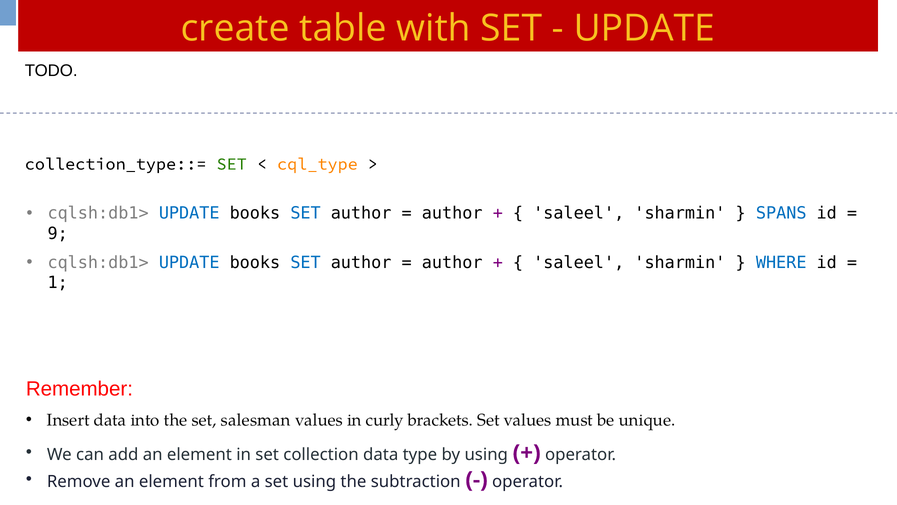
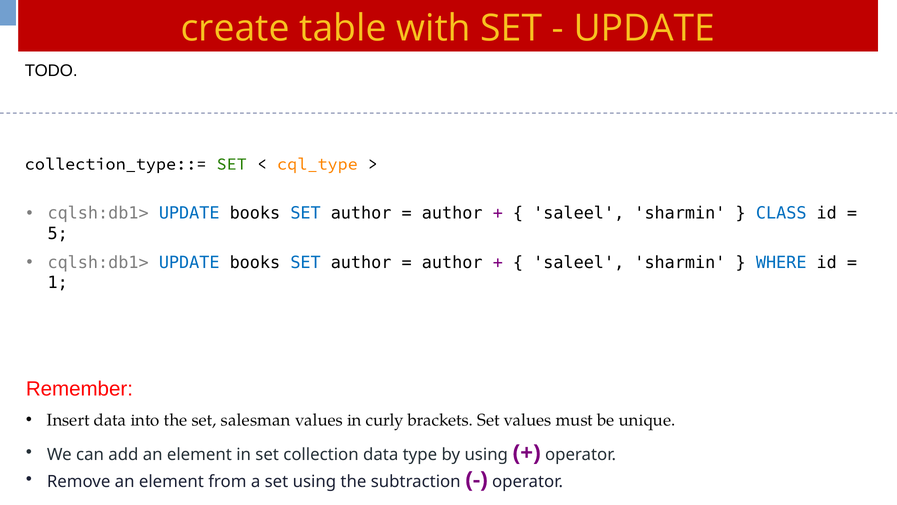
SPANS: SPANS -> CLASS
9: 9 -> 5
